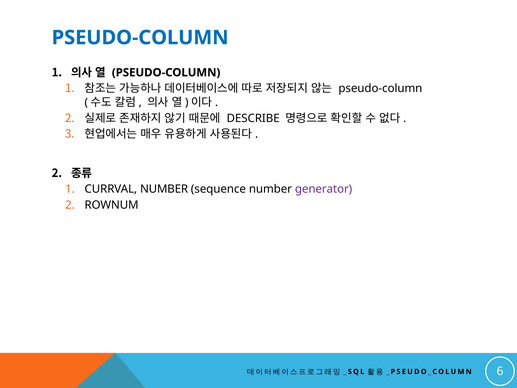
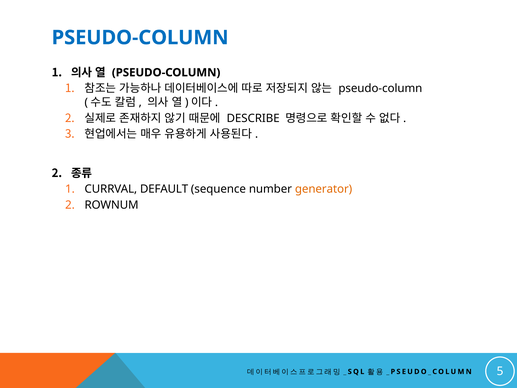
CURRVAL NUMBER: NUMBER -> DEFAULT
generator colour: purple -> orange
6: 6 -> 5
